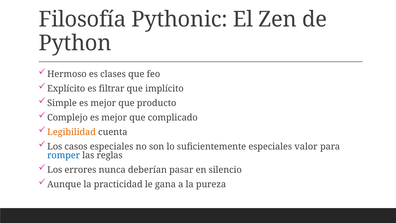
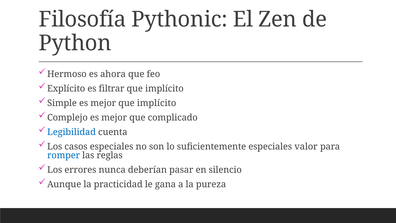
clases: clases -> ahora
mejor que producto: producto -> implícito
Legibilidad colour: orange -> blue
